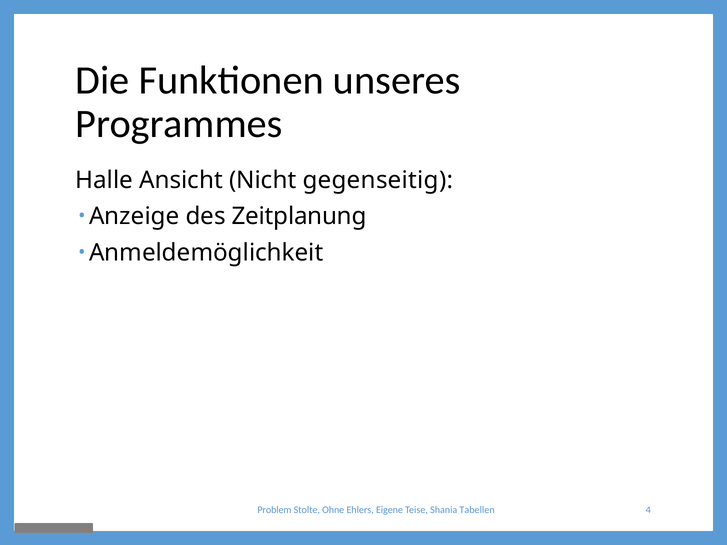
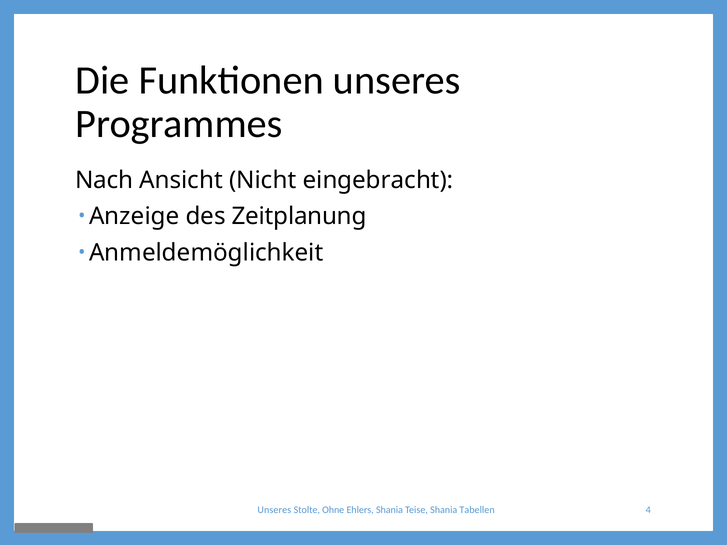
Halle: Halle -> Nach
gegenseitig: gegenseitig -> eingebracht
Problem at (274, 510): Problem -> Unseres
Ehlers Eigene: Eigene -> Shania
